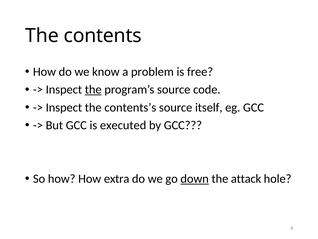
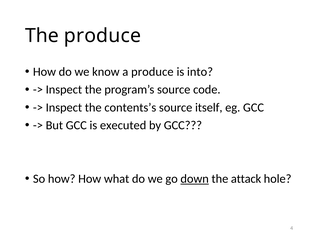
The contents: contents -> produce
a problem: problem -> produce
free: free -> into
the at (93, 89) underline: present -> none
extra: extra -> what
